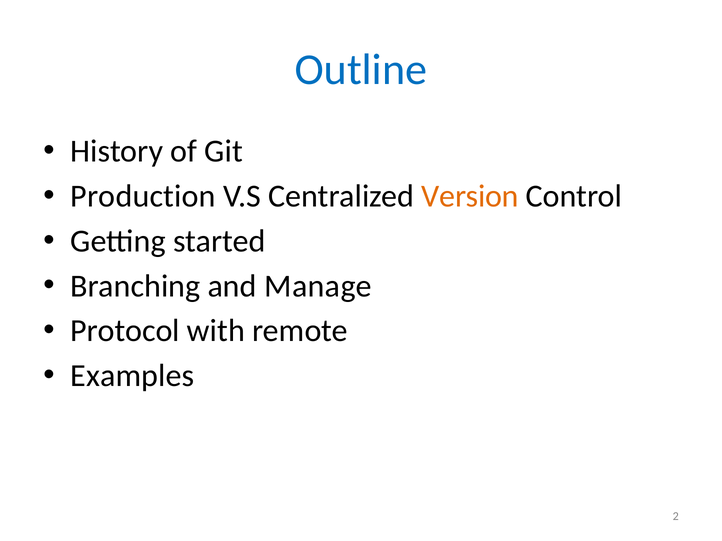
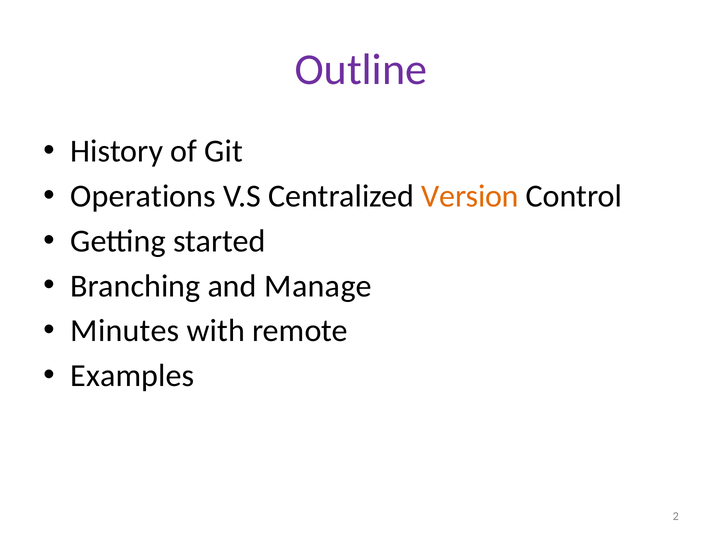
Outline colour: blue -> purple
Production: Production -> Operations
Protocol: Protocol -> Minutes
